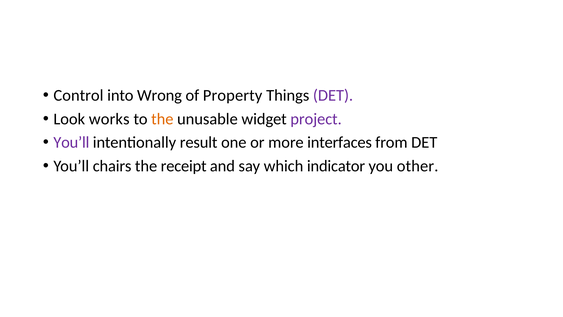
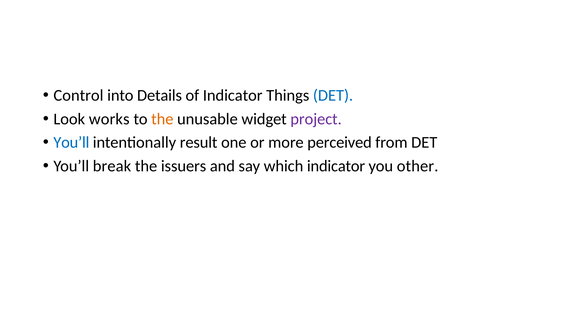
Wrong: Wrong -> Details
of Property: Property -> Indicator
DET at (333, 95) colour: purple -> blue
You’ll at (71, 142) colour: purple -> blue
interfaces: interfaces -> perceived
chairs: chairs -> break
receipt: receipt -> issuers
